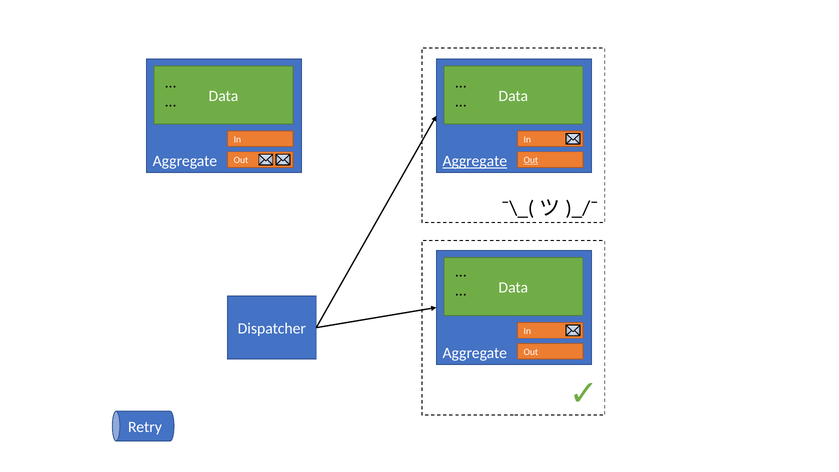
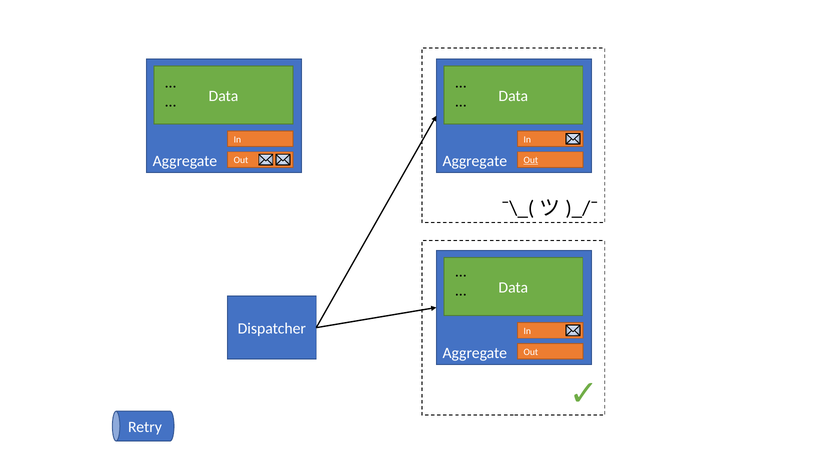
Aggregate at (475, 161) underline: present -> none
